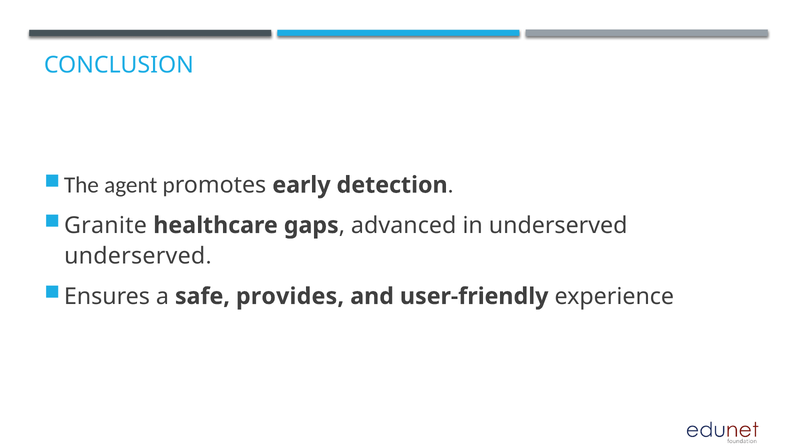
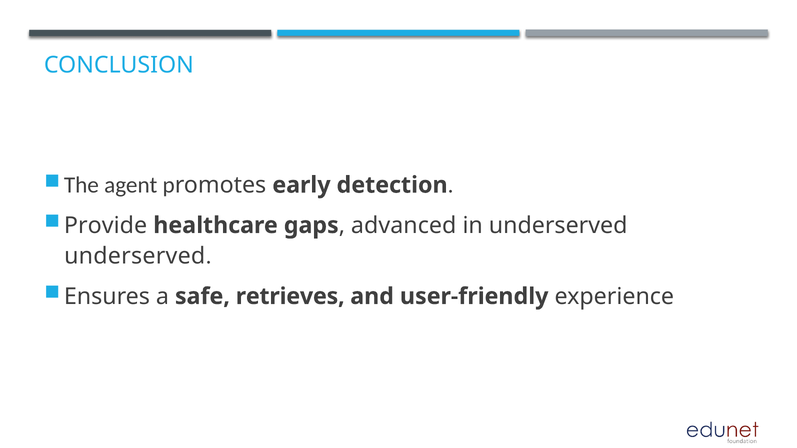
Granite: Granite -> Provide
provides: provides -> retrieves
